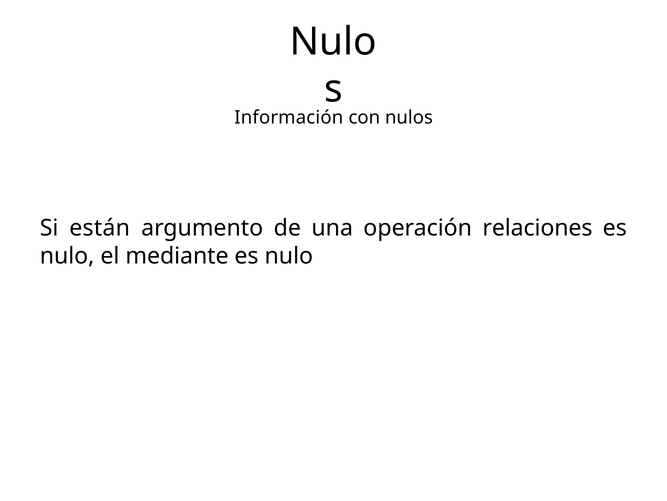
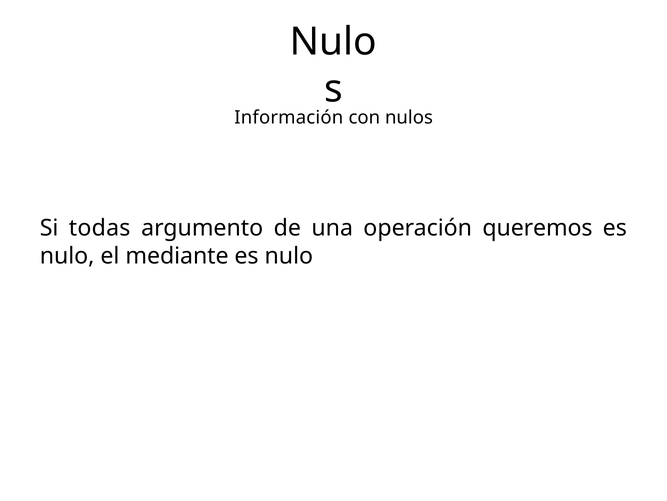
están: están -> todas
relaciones: relaciones -> queremos
